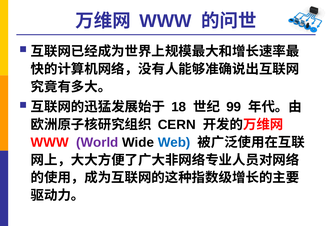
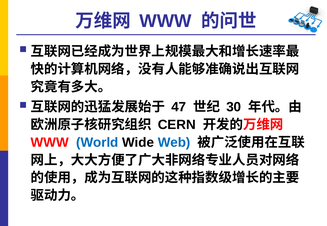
18: 18 -> 47
99: 99 -> 30
World colour: purple -> blue
